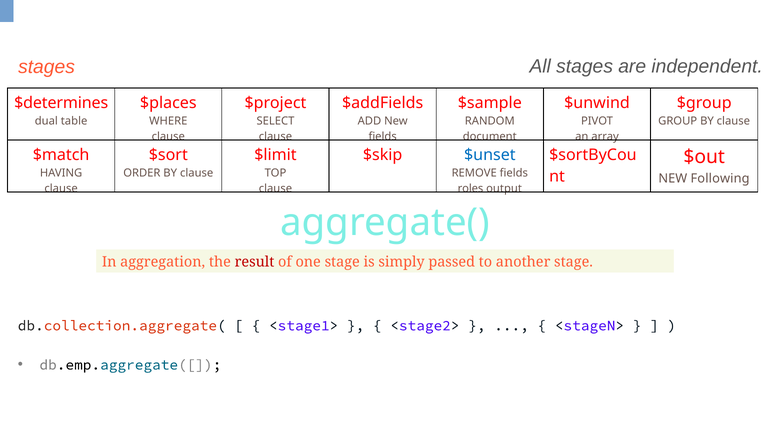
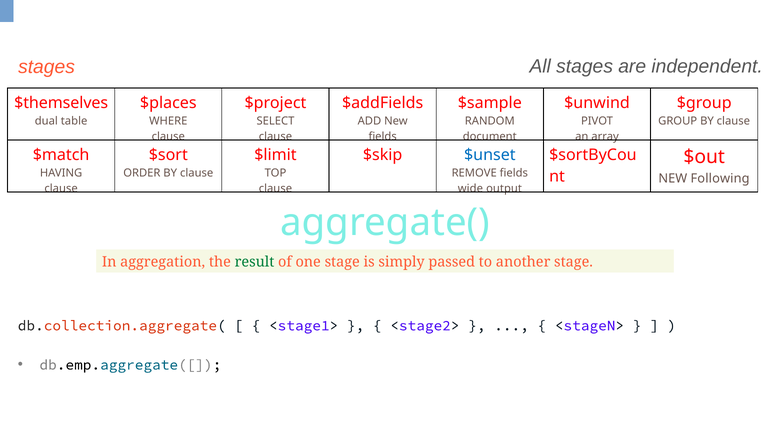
$determines: $determines -> $themselves
roles: roles -> wide
result colour: red -> green
